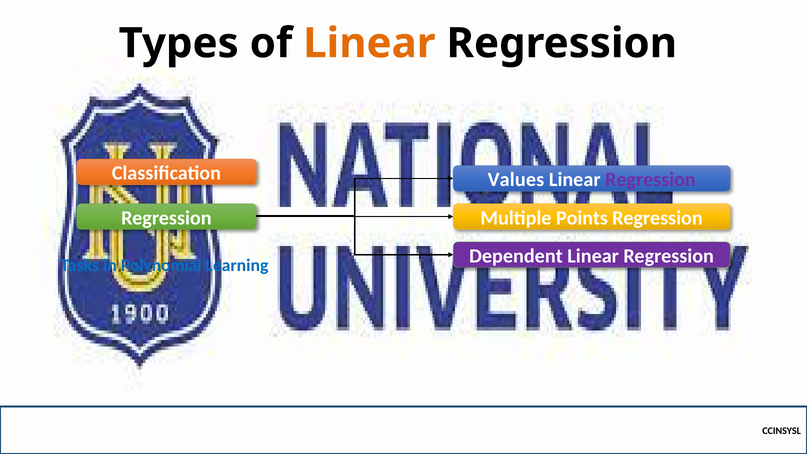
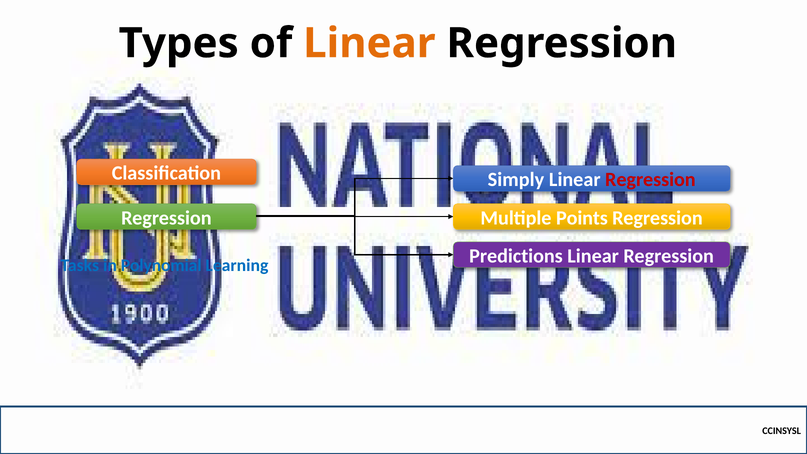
Values: Values -> Simply
Regression at (650, 180) colour: purple -> red
Dependent: Dependent -> Predictions
